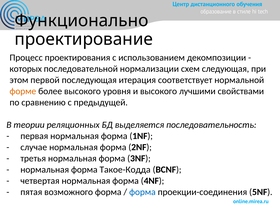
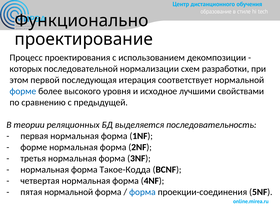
следующая: следующая -> разработки
форме at (23, 91) colour: orange -> blue
и высокого: высокого -> исходное
случае at (34, 147): случае -> форме
пятая возможного: возможного -> нормальной
